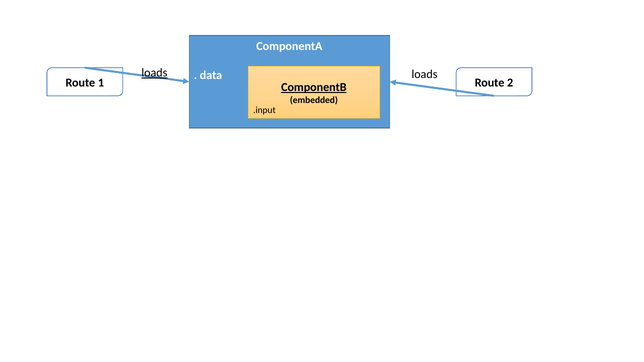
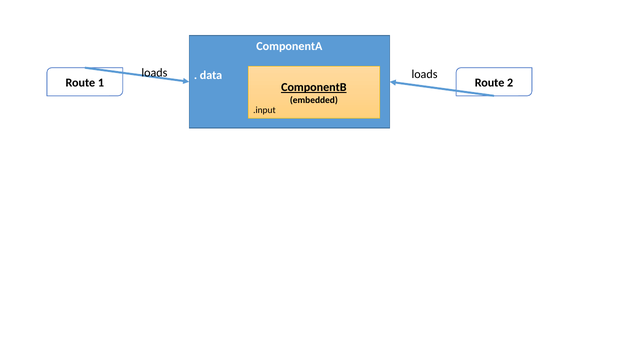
loads at (154, 73) underline: present -> none
